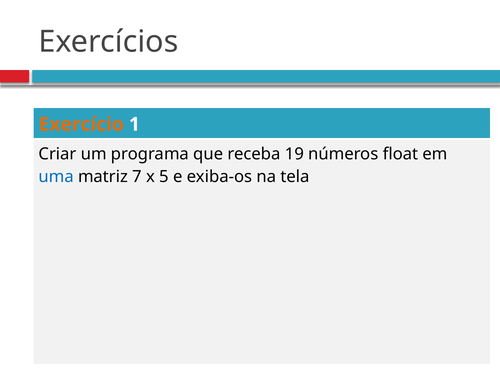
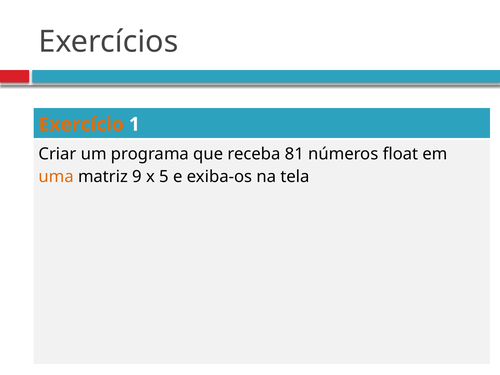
19: 19 -> 81
uma colour: blue -> orange
7: 7 -> 9
